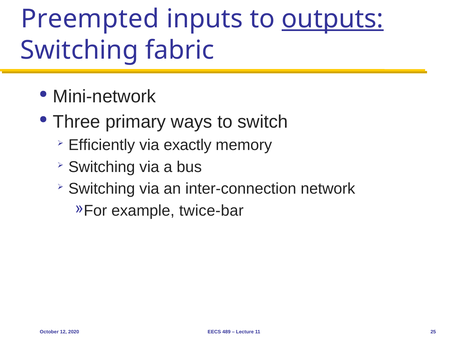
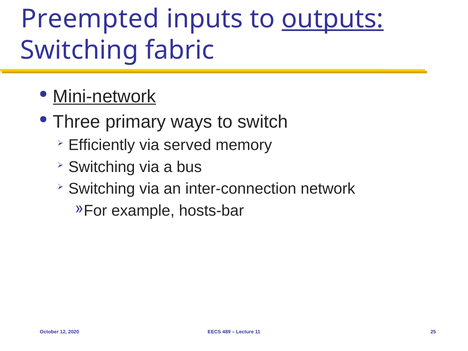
Mini-network underline: none -> present
exactly: exactly -> served
twice-bar: twice-bar -> hosts-bar
